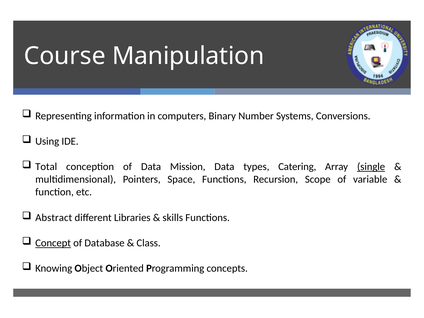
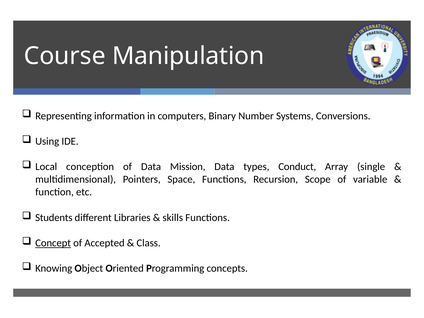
Total: Total -> Local
Catering: Catering -> Conduct
single underline: present -> none
Abstract: Abstract -> Students
Database: Database -> Accepted
